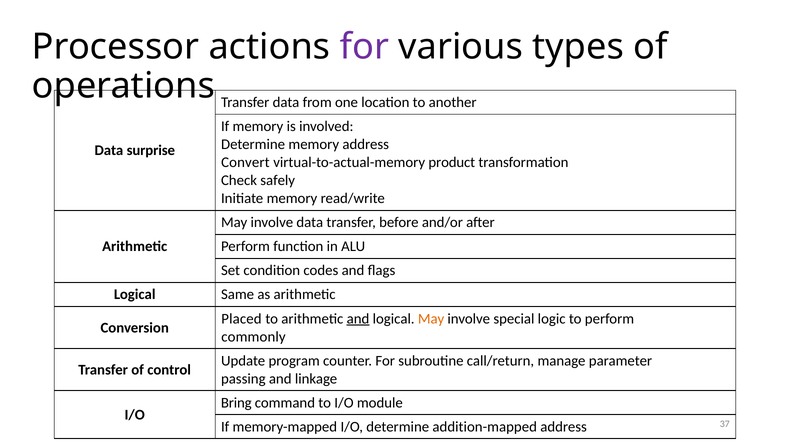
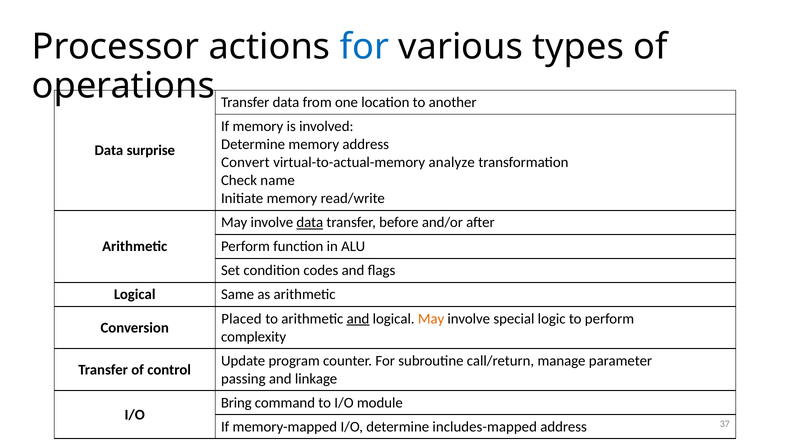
for at (364, 47) colour: purple -> blue
product: product -> analyze
safely: safely -> name
data at (310, 223) underline: none -> present
commonly: commonly -> complexity
addition-mapped: addition-mapped -> includes-mapped
